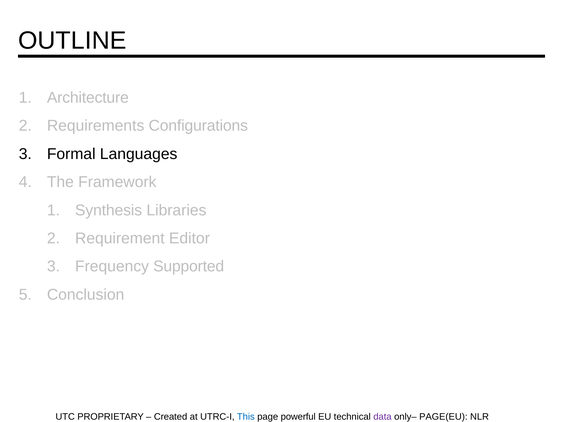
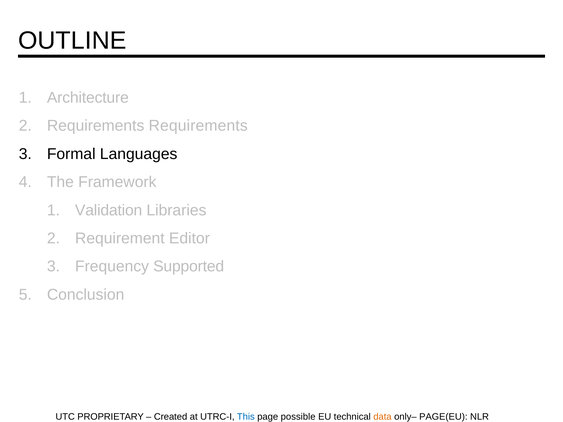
Requirements Configurations: Configurations -> Requirements
Synthesis: Synthesis -> Validation
powerful: powerful -> possible
data colour: purple -> orange
